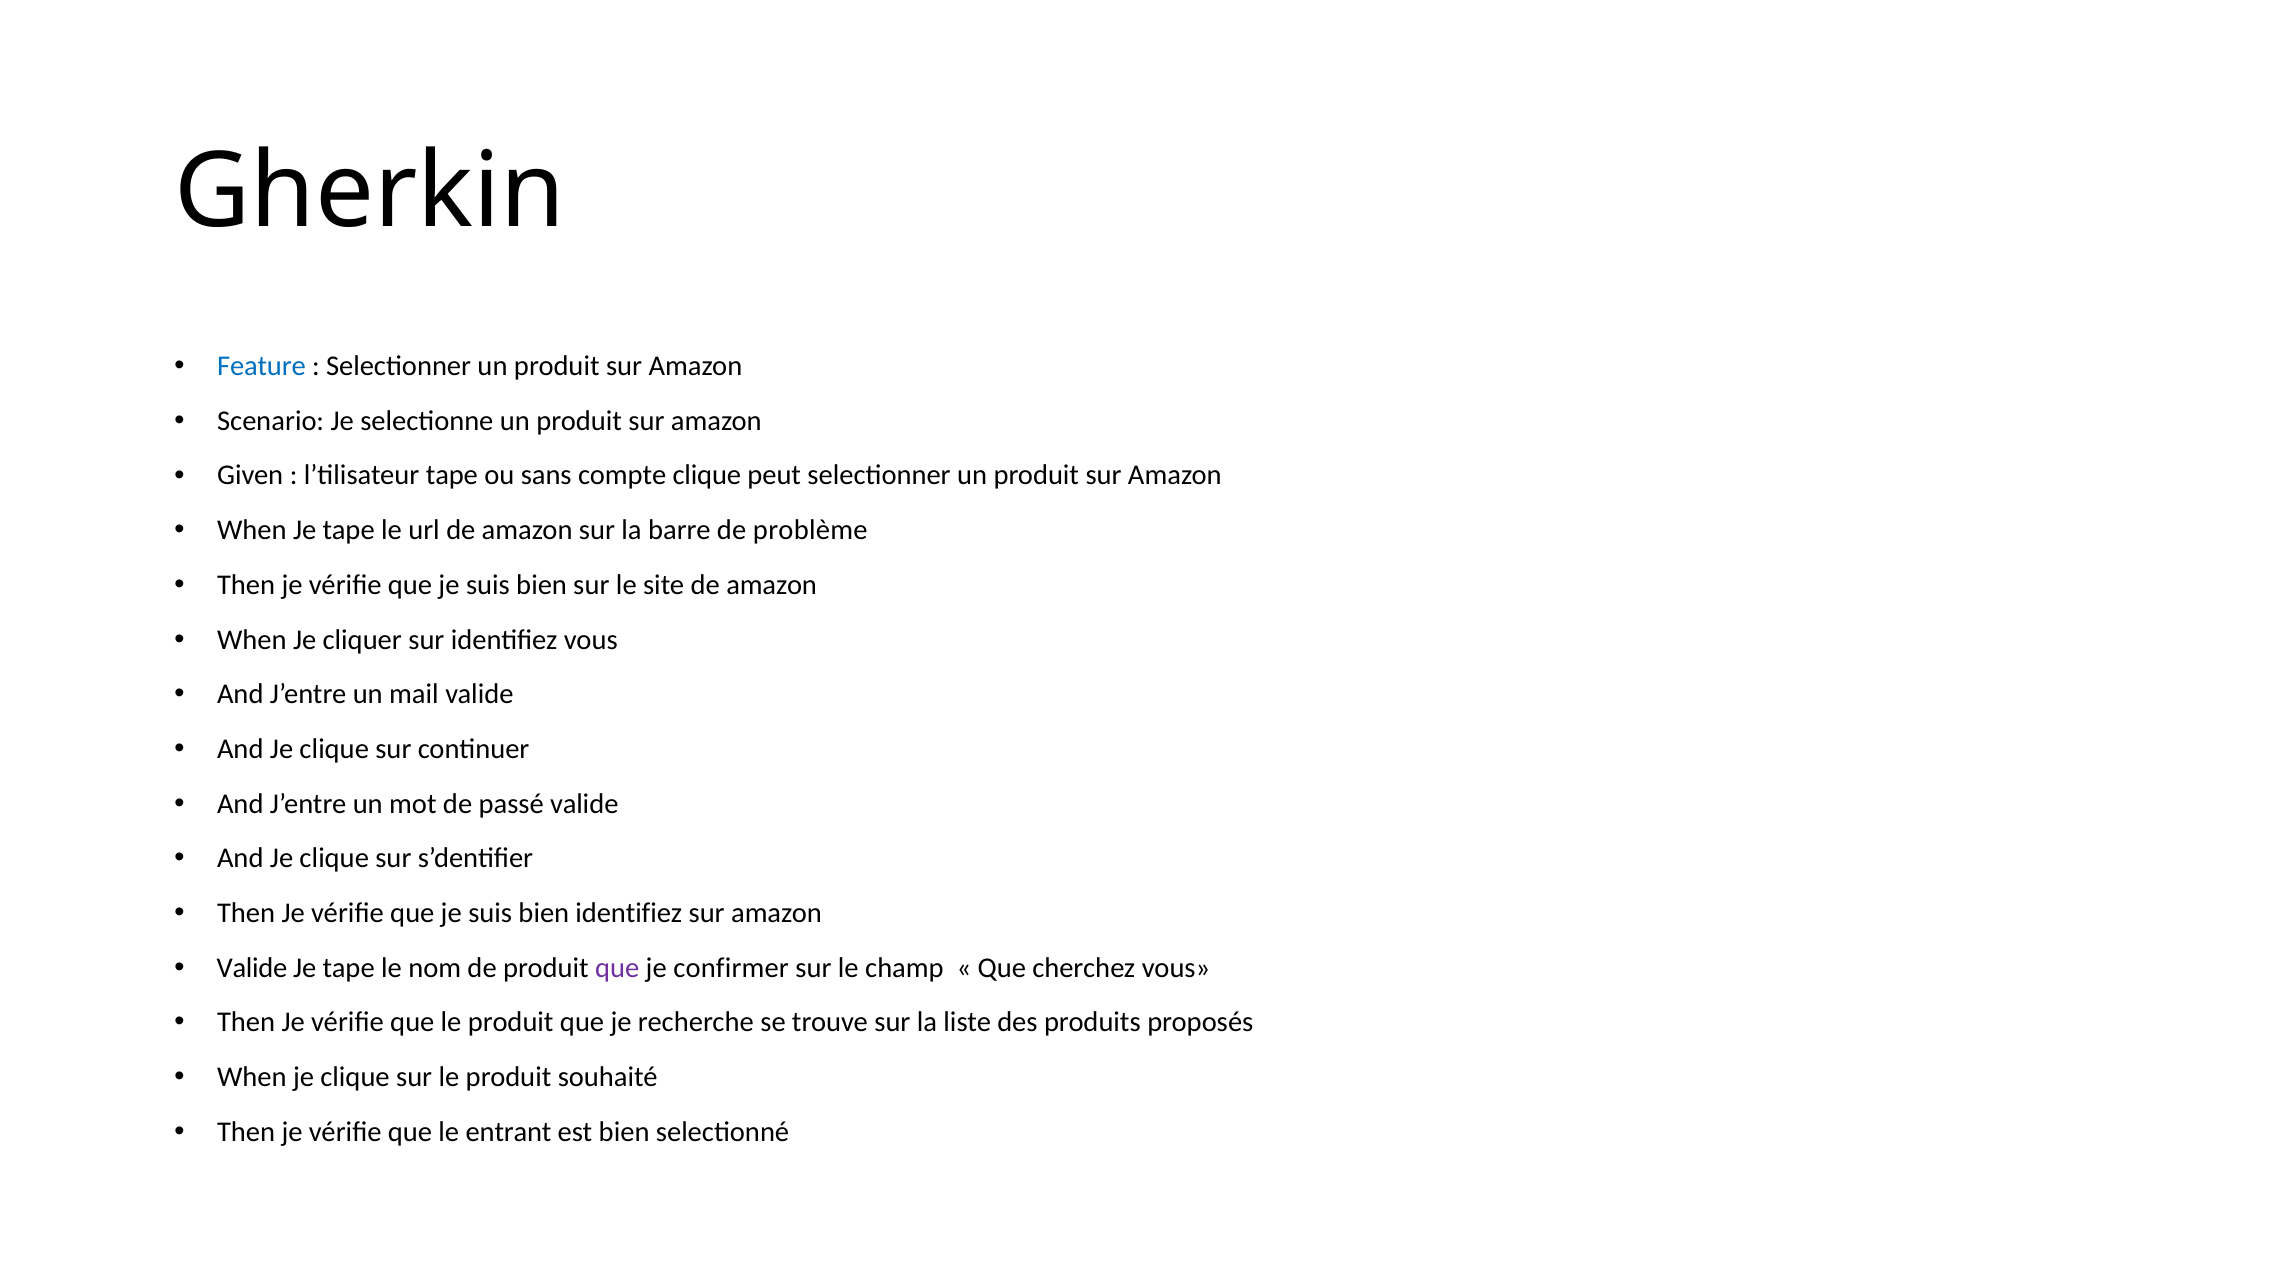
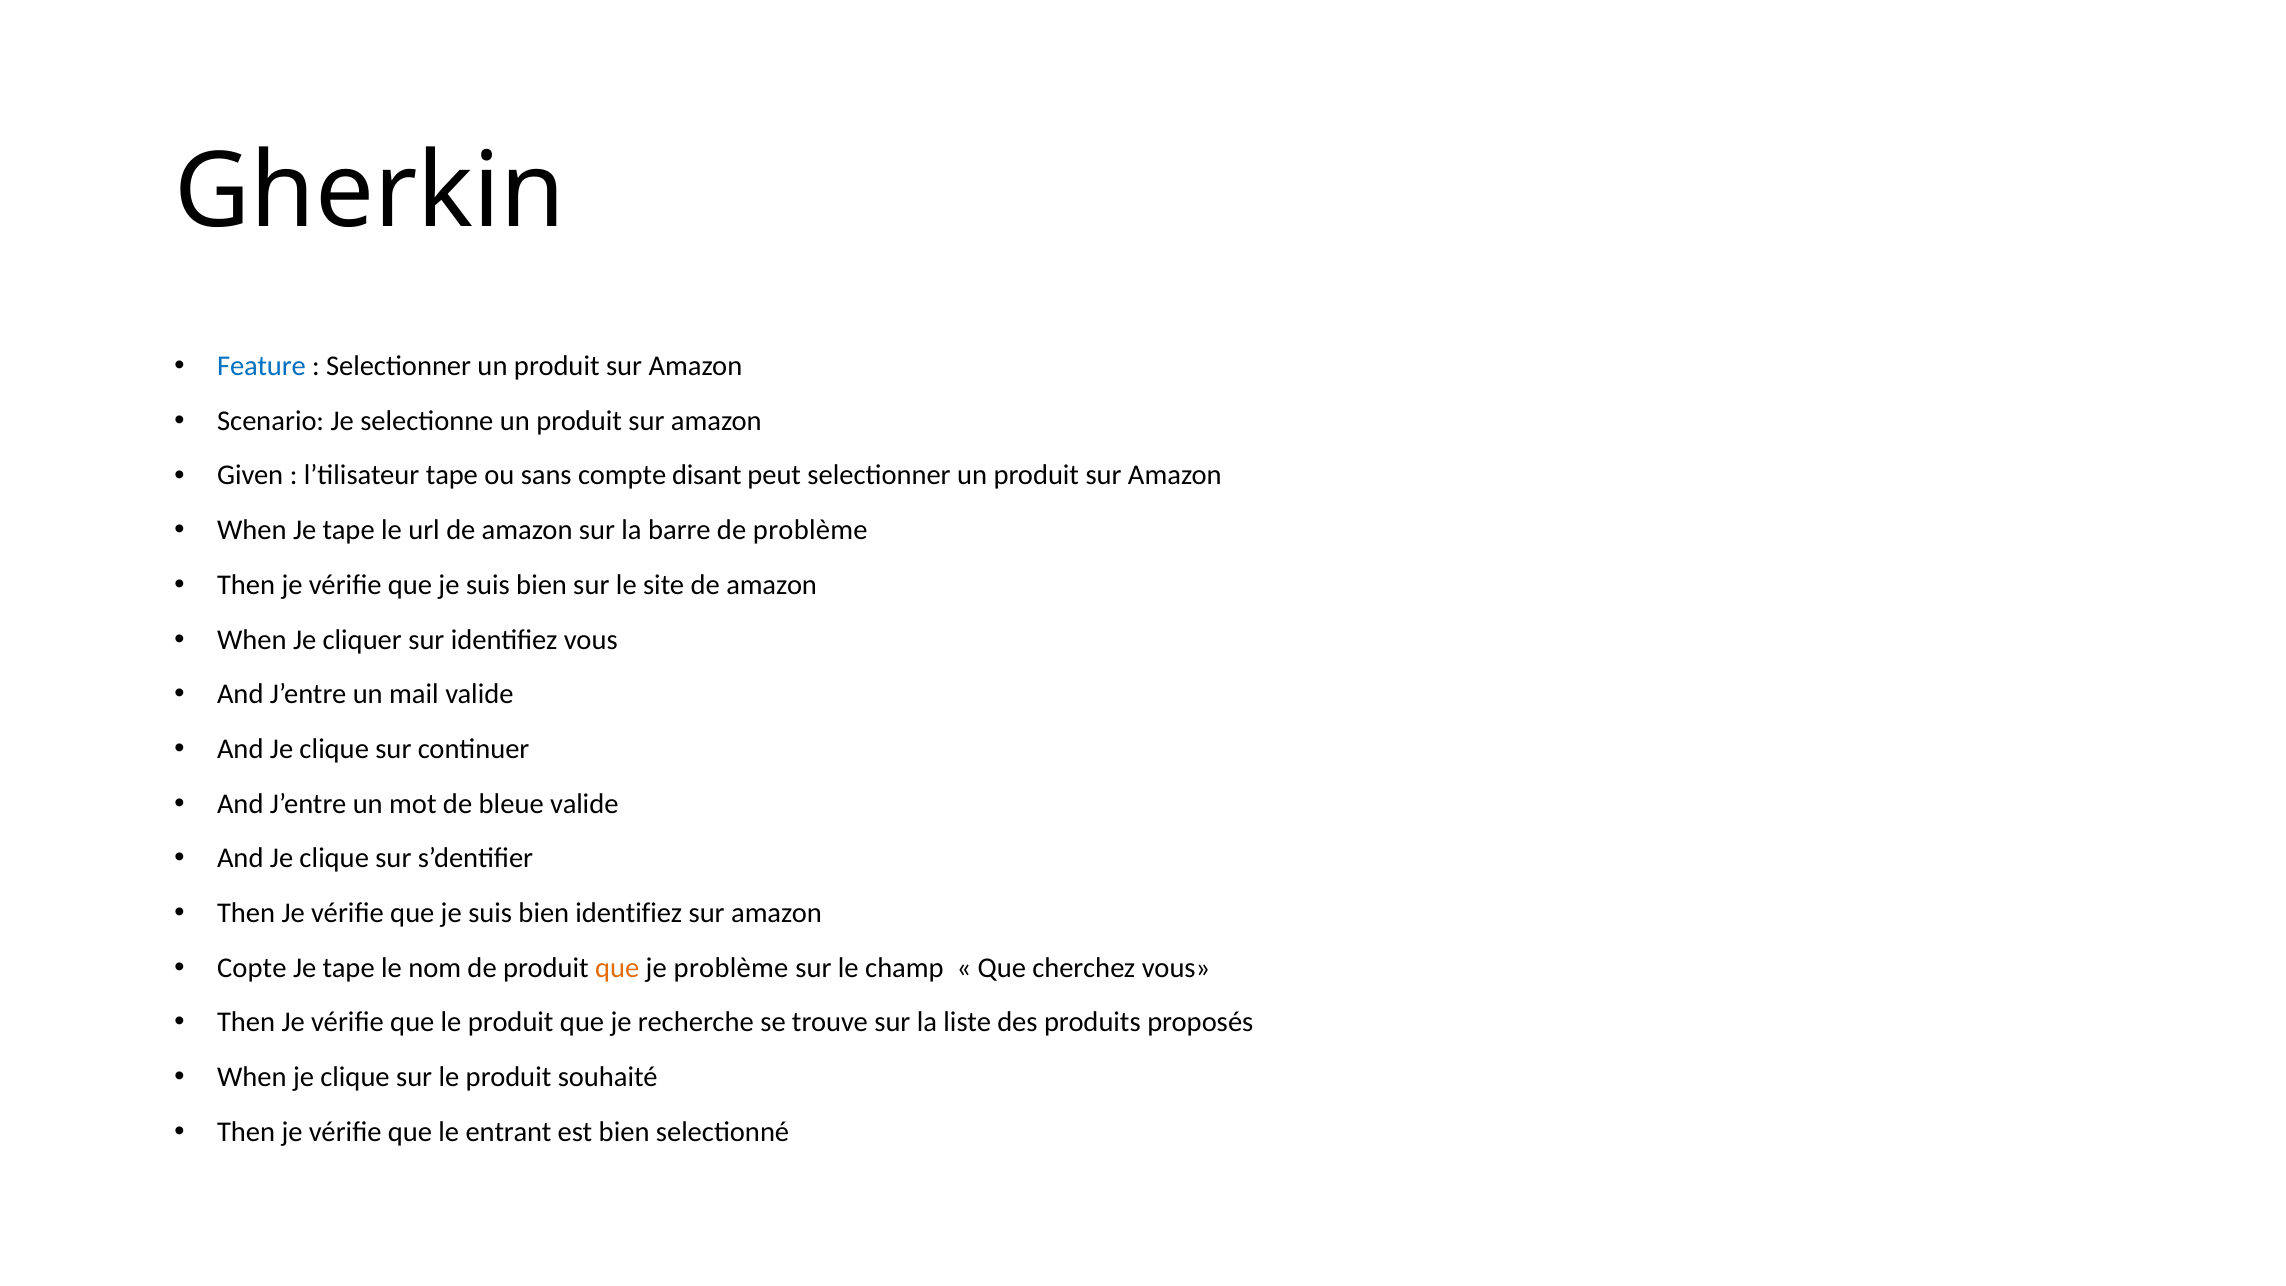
compte clique: clique -> disant
passé: passé -> bleue
Valide at (252, 968): Valide -> Copte
que at (617, 968) colour: purple -> orange
je confirmer: confirmer -> problème
